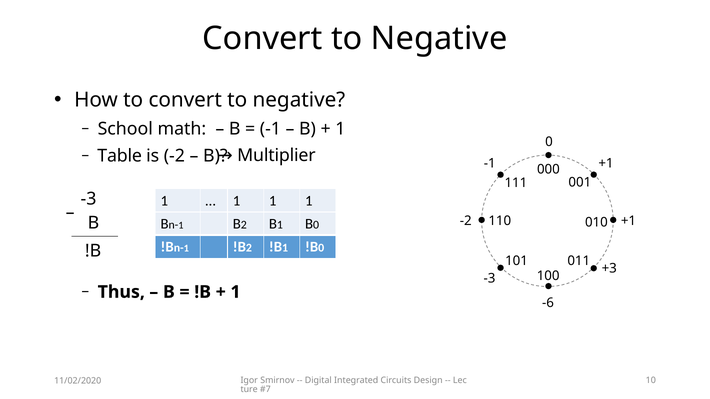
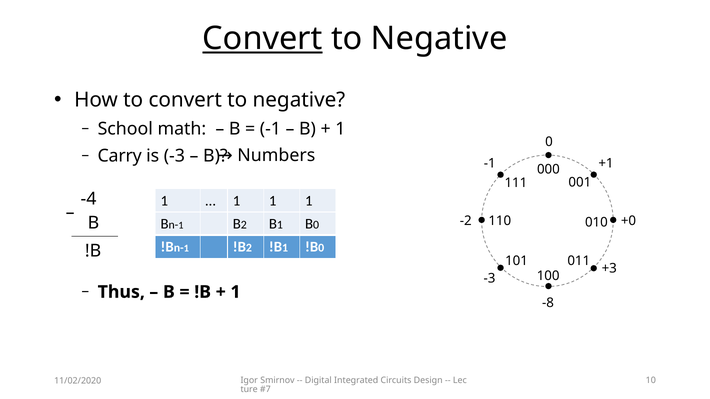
Convert at (262, 38) underline: none -> present
Multiplier: Multiplier -> Numbers
Table: Table -> Carry
is -2: -2 -> -3
-3 at (89, 199): -3 -> -4
+1 at (628, 221): +1 -> +0
-6: -6 -> -8
